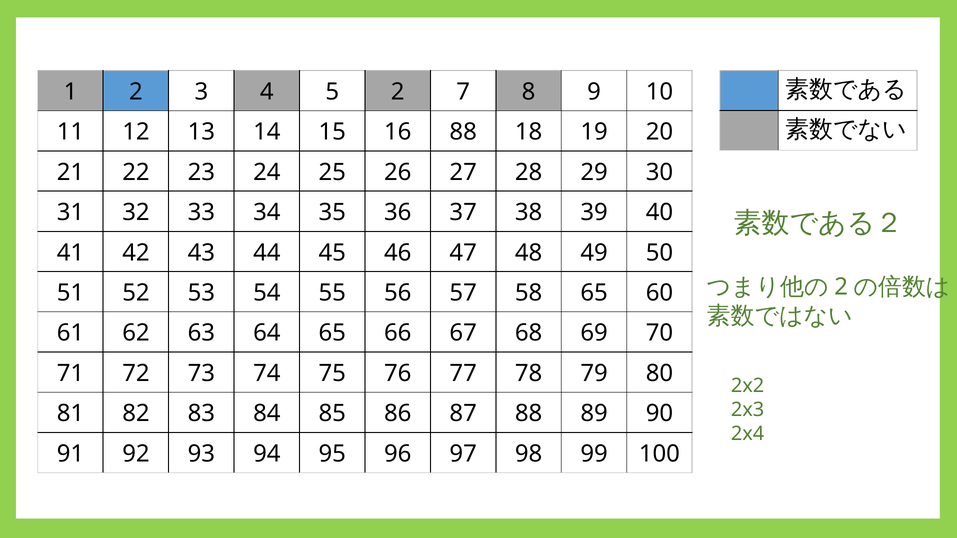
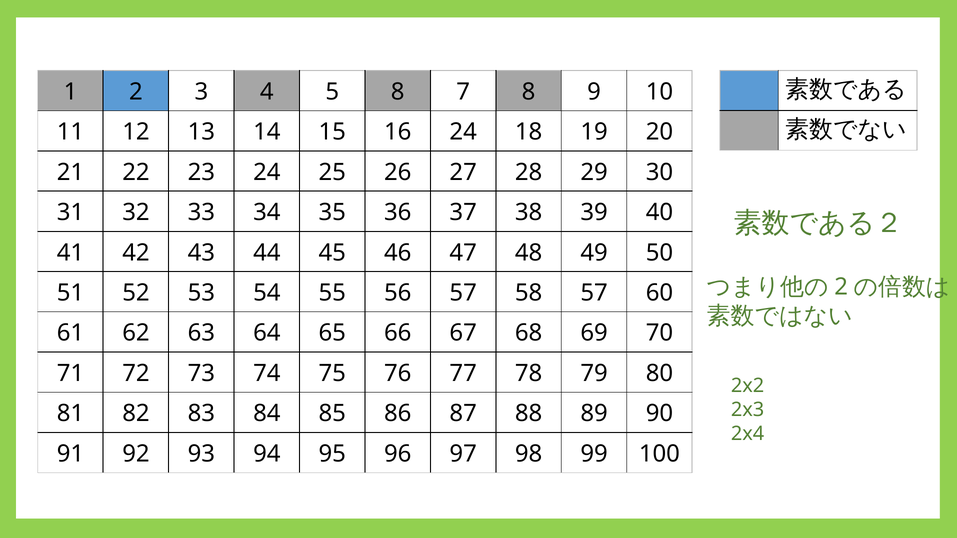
5 2: 2 -> 8
16 88: 88 -> 24
58 65: 65 -> 57
